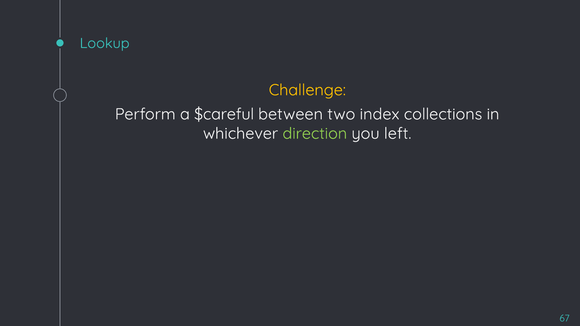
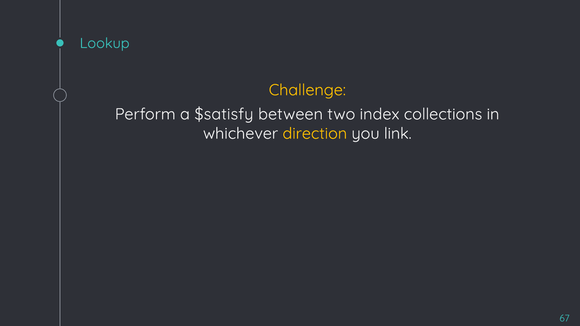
$careful: $careful -> $satisfy
direction colour: light green -> yellow
left: left -> link
